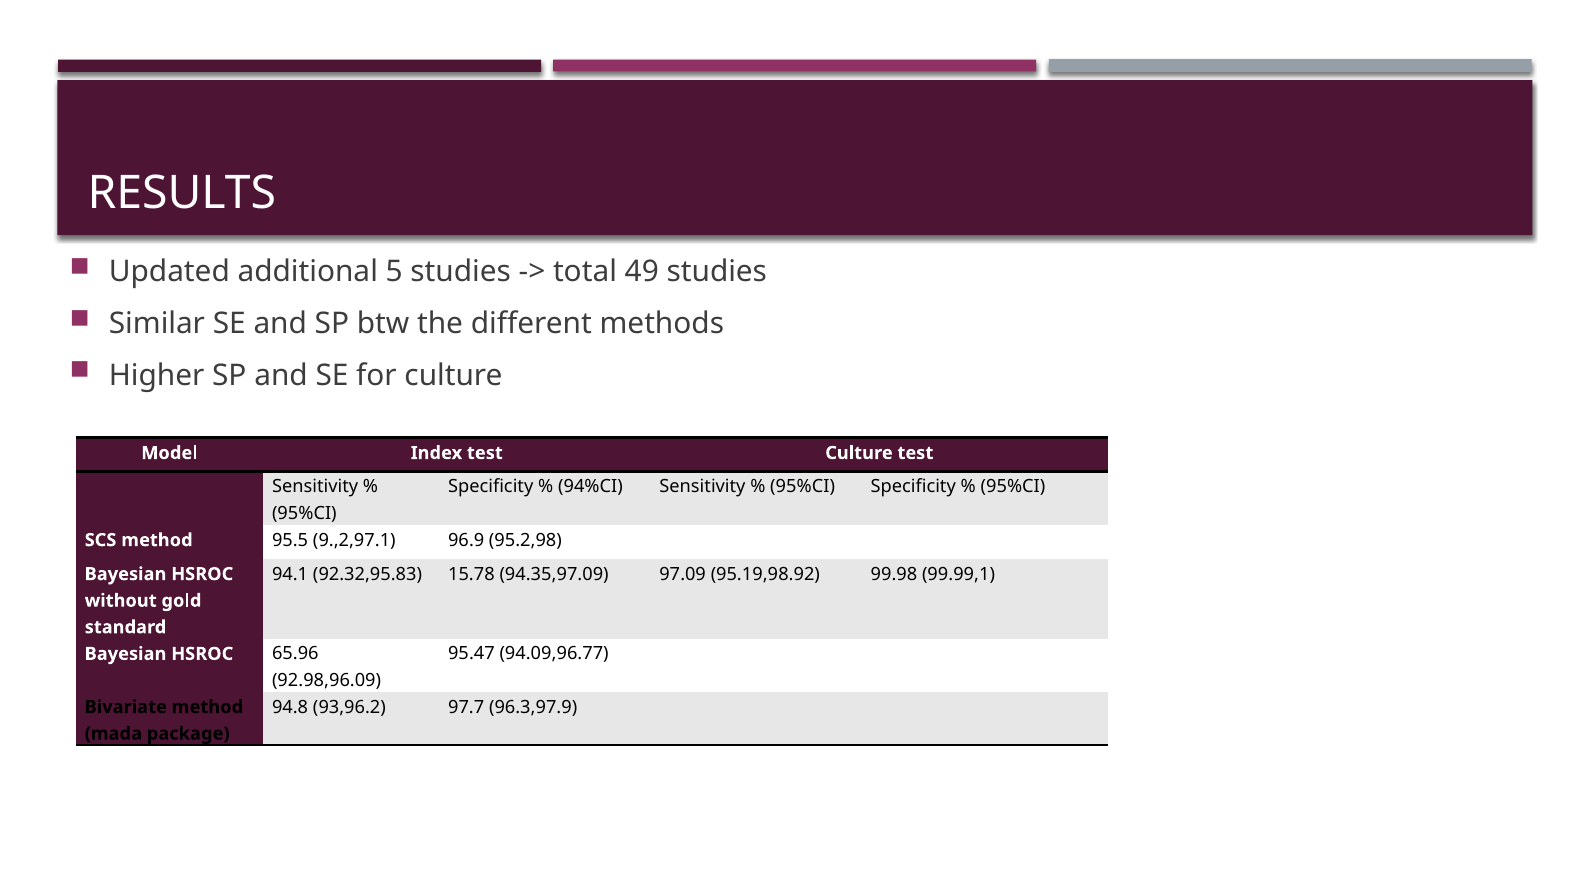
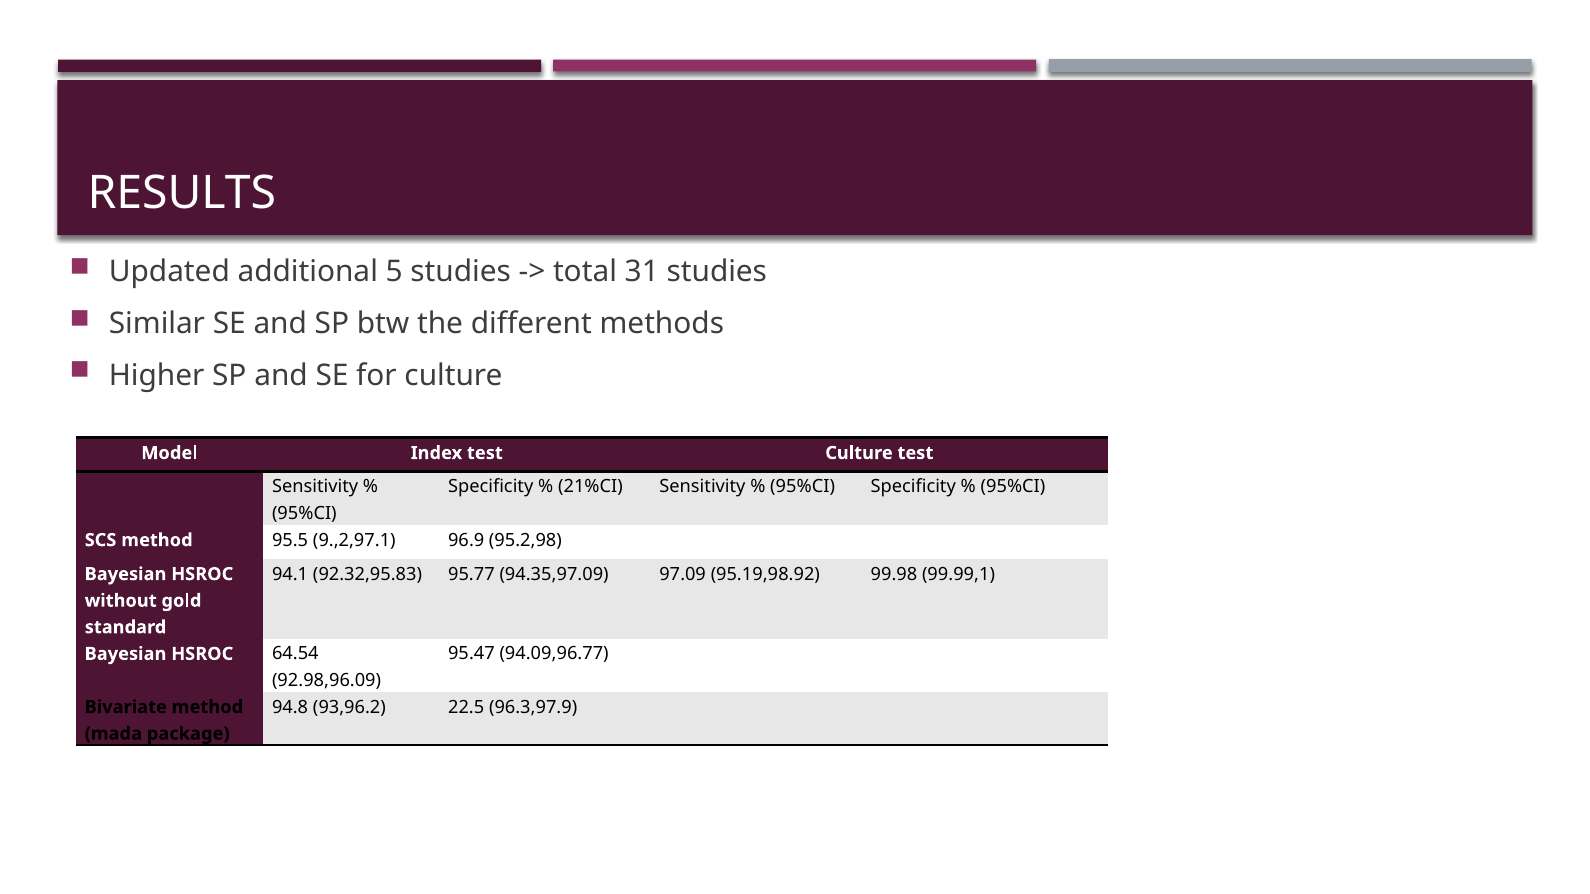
49: 49 -> 31
94%CI: 94%CI -> 21%CI
15.78: 15.78 -> 95.77
65.96: 65.96 -> 64.54
97.7: 97.7 -> 22.5
